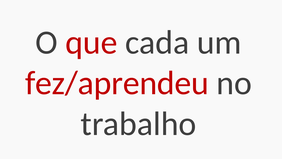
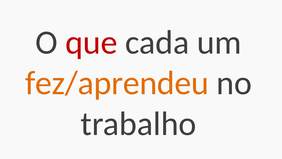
fez/aprendeu colour: red -> orange
